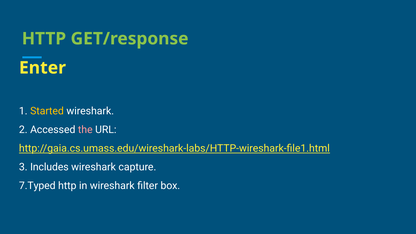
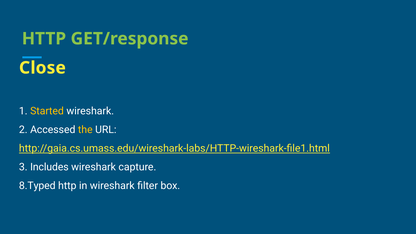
Enter: Enter -> Close
the colour: pink -> yellow
7.Typed: 7.Typed -> 8.Typed
